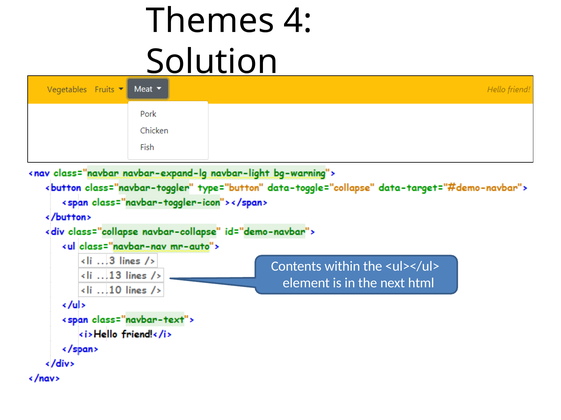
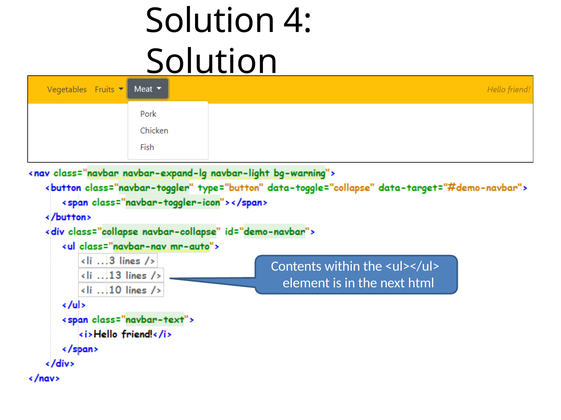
Themes at (210, 21): Themes -> Solution
